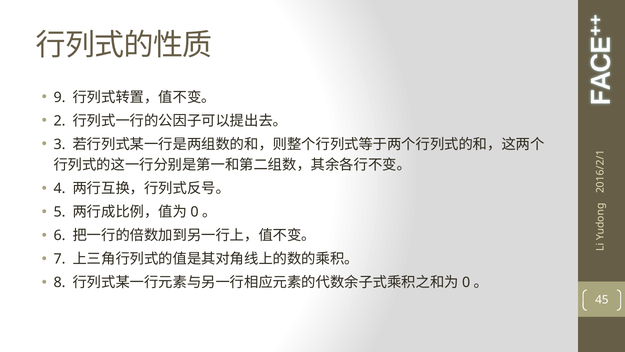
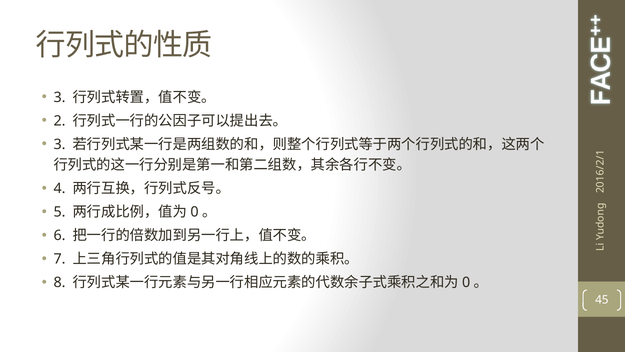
9 at (60, 97): 9 -> 3
